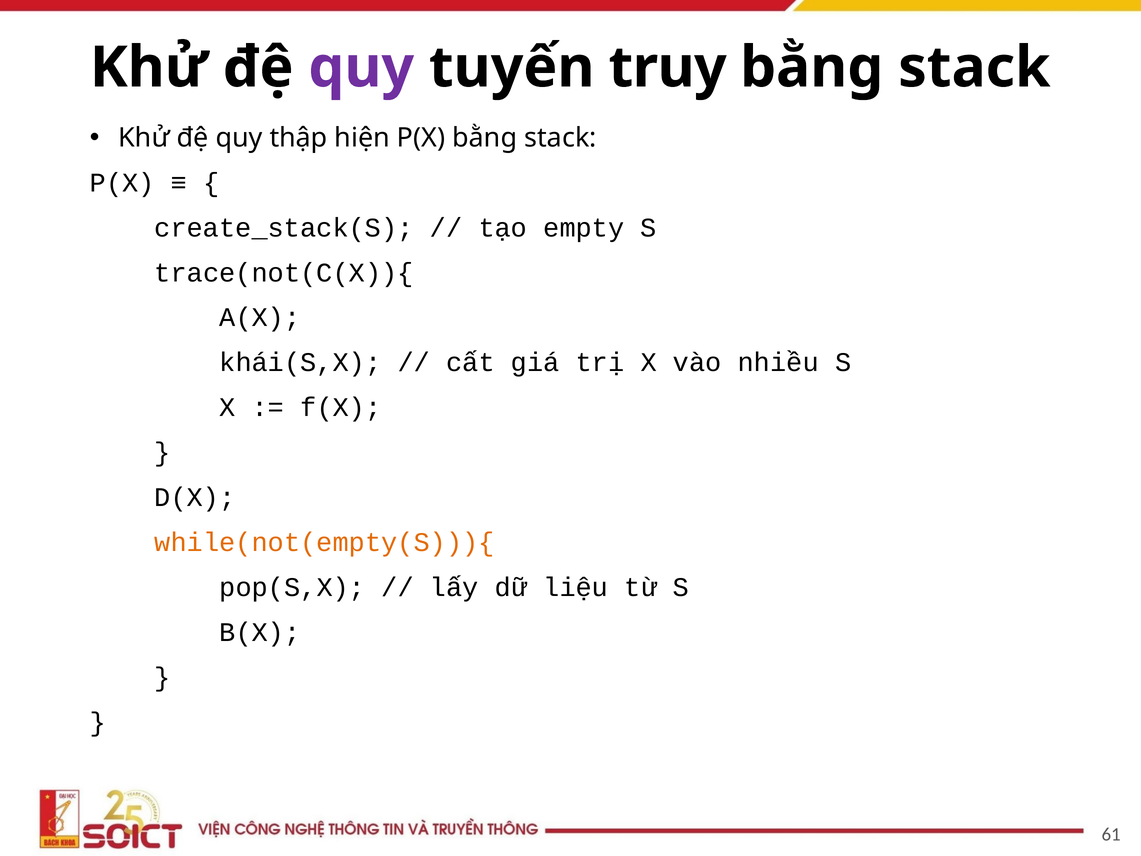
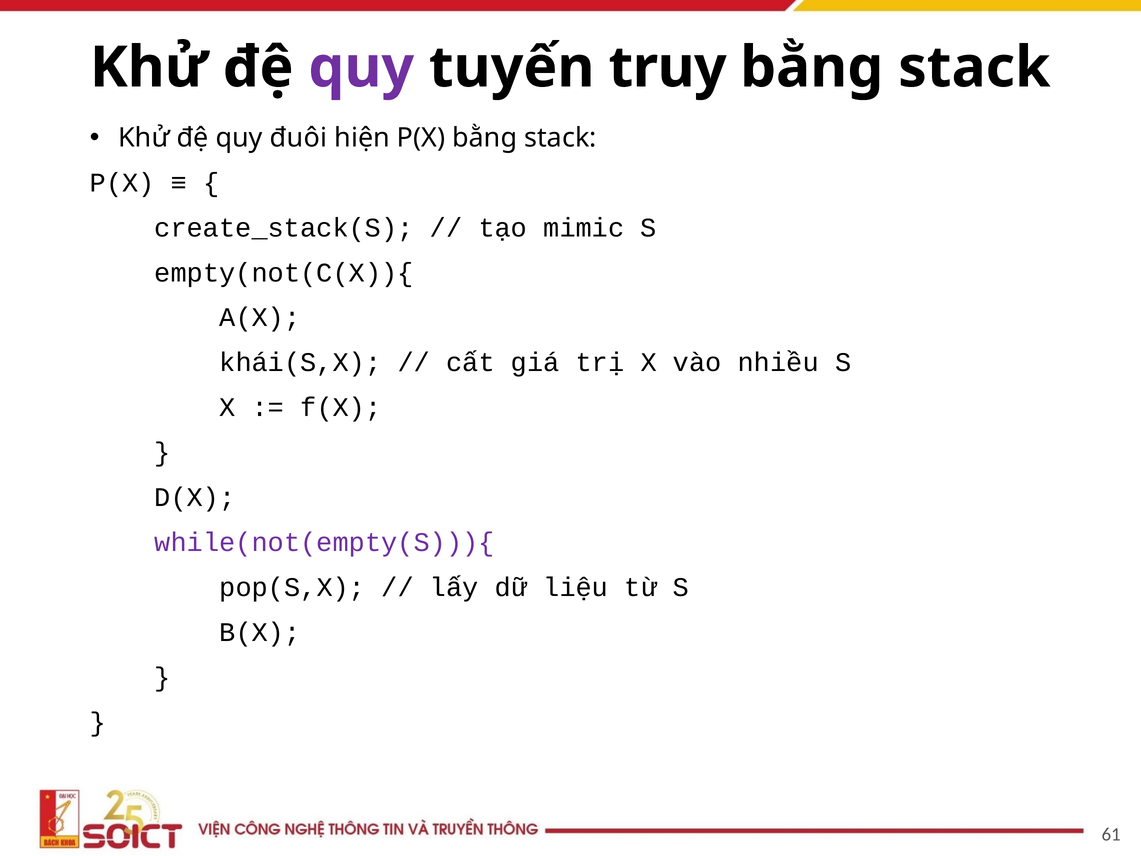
thập: thập -> đuôi
empty: empty -> mimic
trace(not(C(X)){: trace(not(C(X)){ -> empty(not(C(X)){
while(not(empty(S))){ colour: orange -> purple
